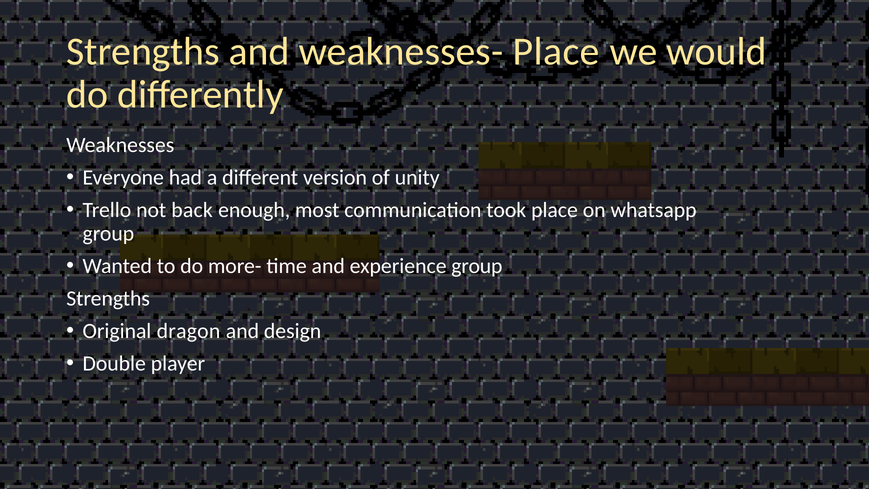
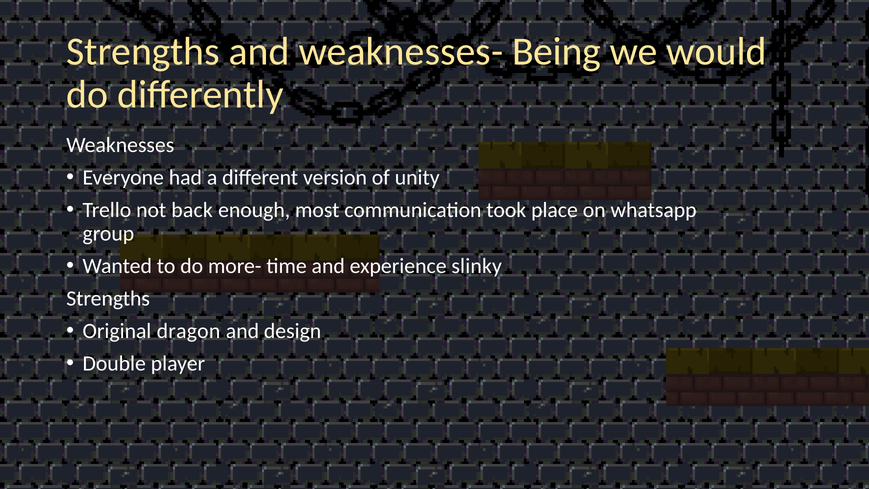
weaknesses- Place: Place -> Being
experience group: group -> slinky
